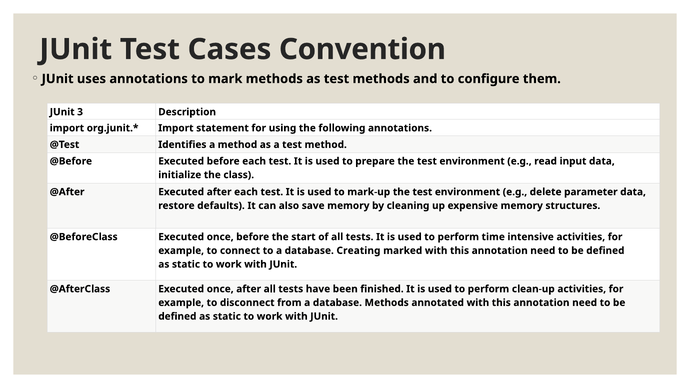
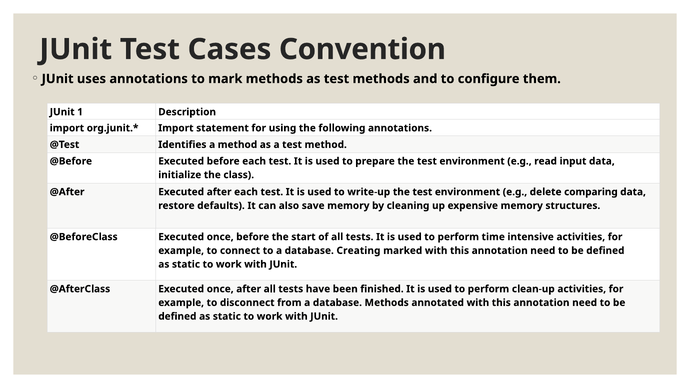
3: 3 -> 1
mark-up: mark-up -> write-up
parameter: parameter -> comparing
